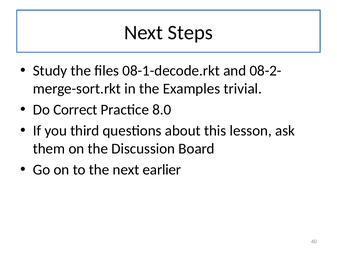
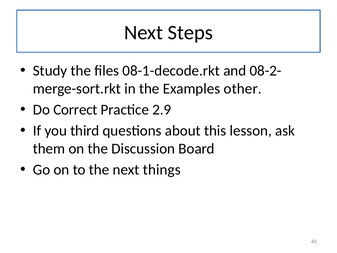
trivial: trivial -> other
8.0: 8.0 -> 2.9
earlier: earlier -> things
